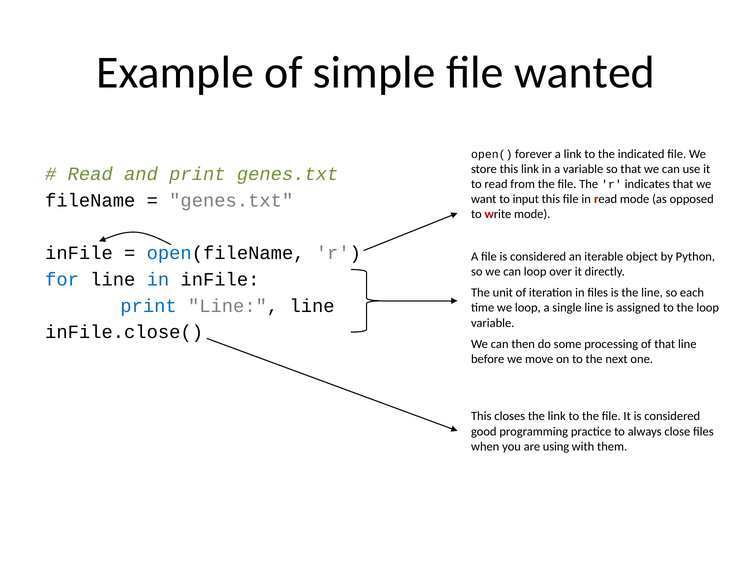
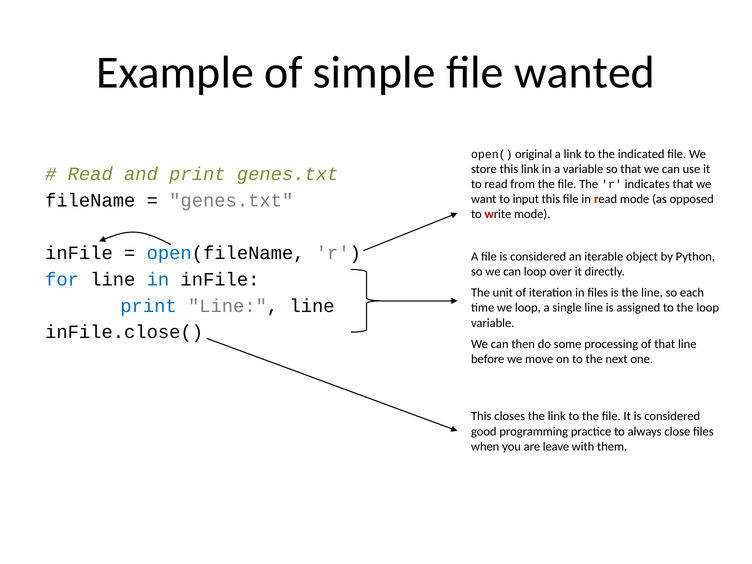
forever: forever -> original
using: using -> leave
